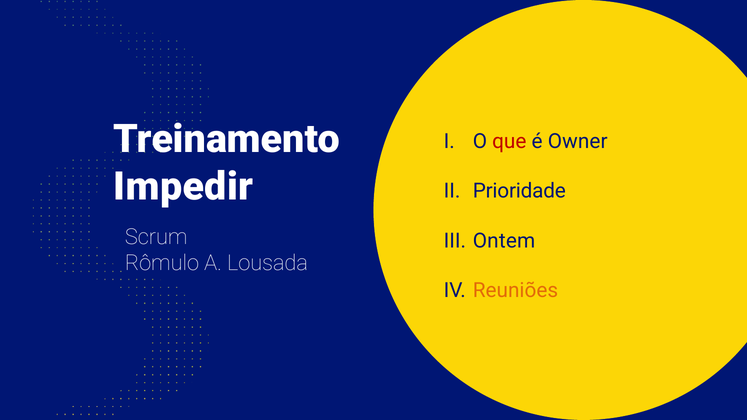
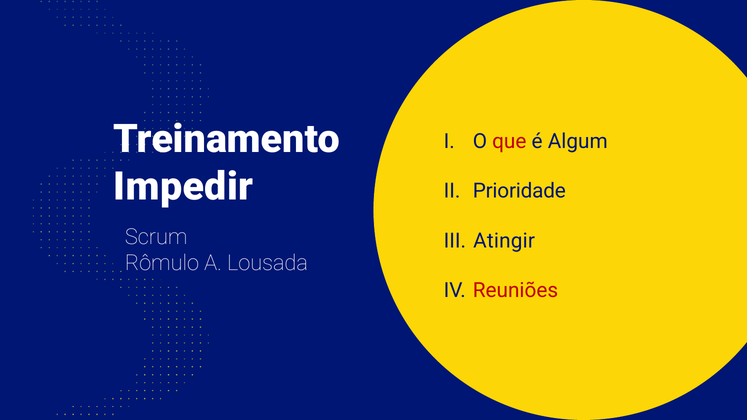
Owner: Owner -> Algum
Ontem: Ontem -> Atingir
Reuniões colour: orange -> red
